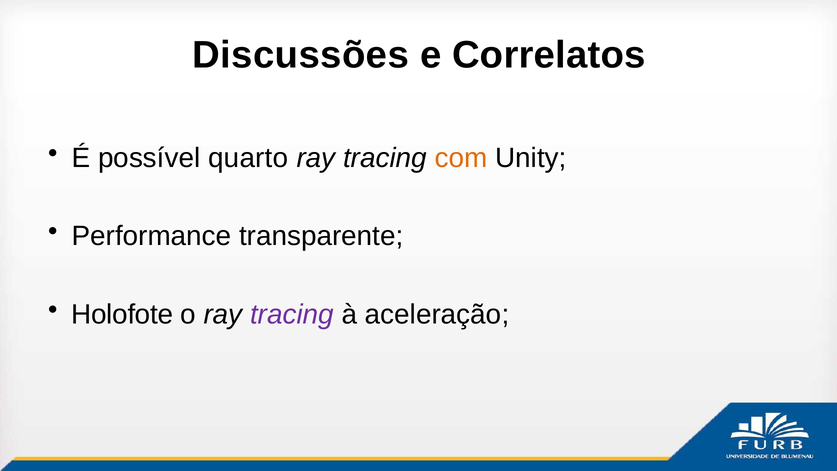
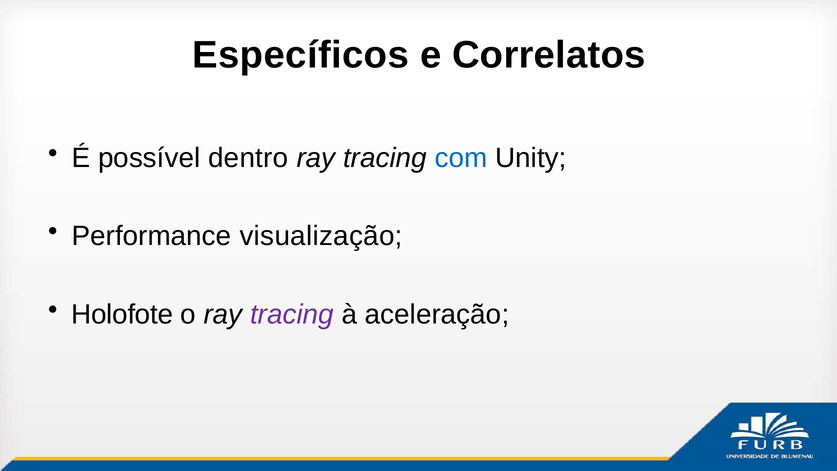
Discussões: Discussões -> Específicos
quarto: quarto -> dentro
com colour: orange -> blue
transparente: transparente -> visualização
